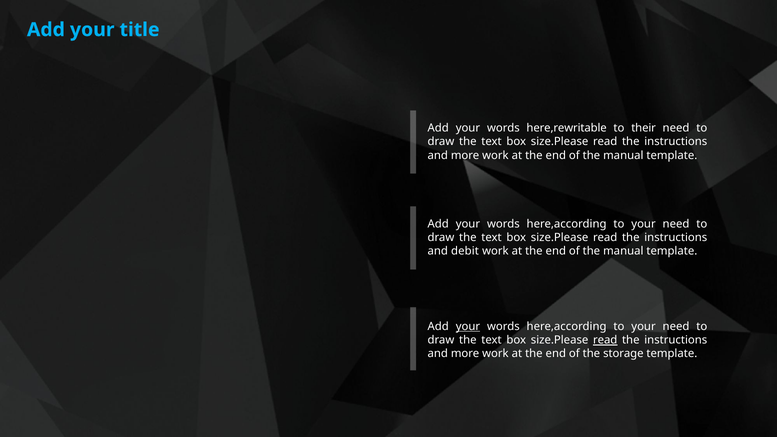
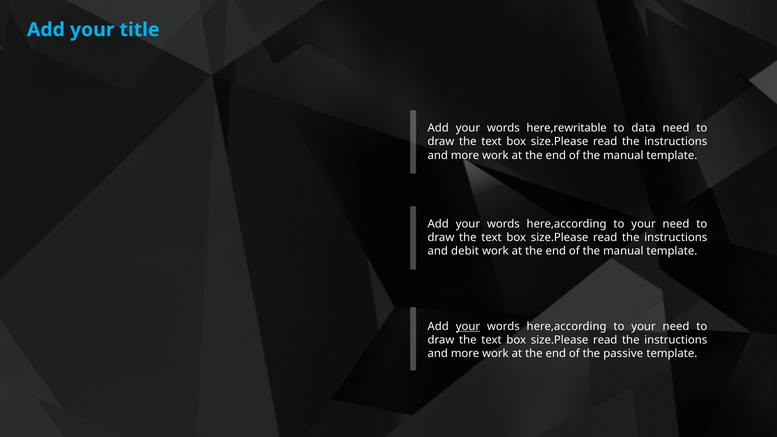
their: their -> data
read at (605, 340) underline: present -> none
storage: storage -> passive
